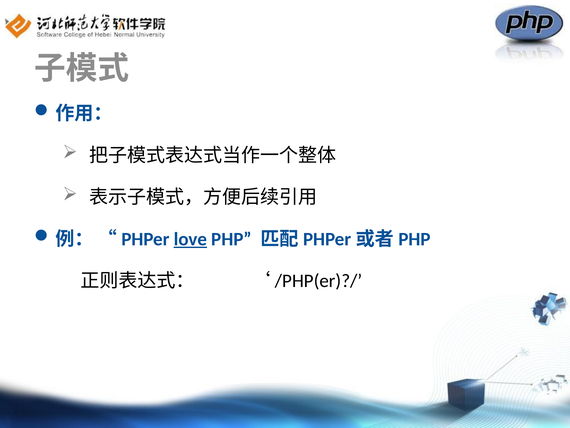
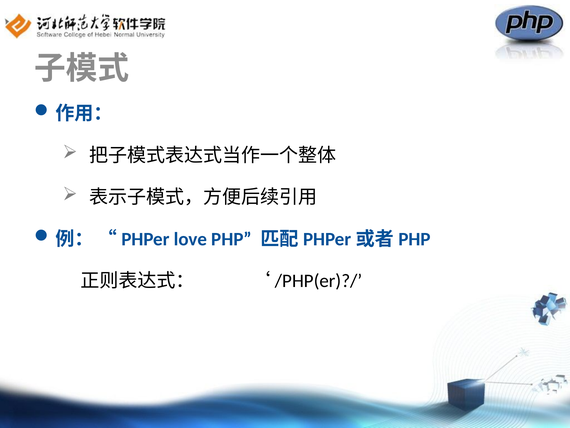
love underline: present -> none
